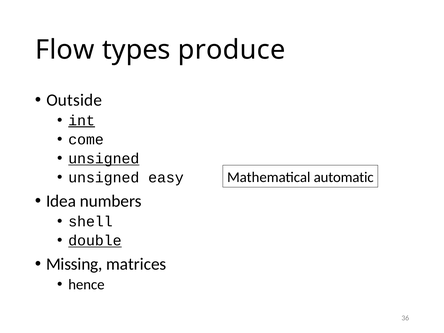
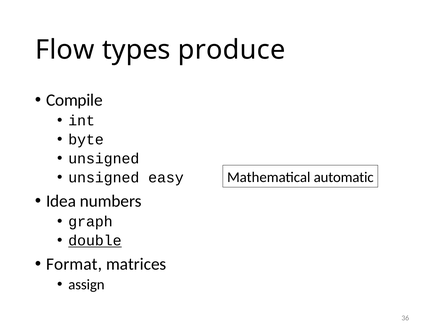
Outside: Outside -> Compile
int underline: present -> none
come: come -> byte
unsigned at (104, 159) underline: present -> none
shell: shell -> graph
Missing: Missing -> Format
hence: hence -> assign
